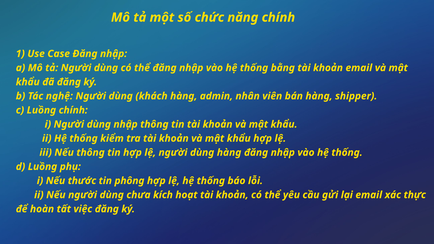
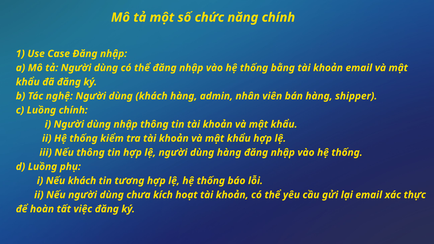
Nếu thước: thước -> khách
phông: phông -> tương
